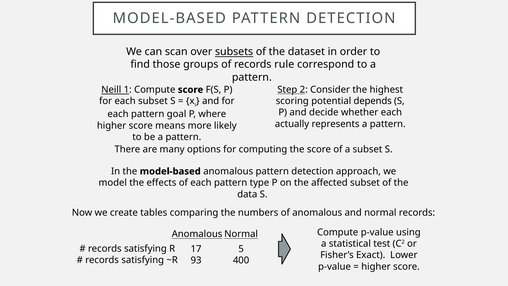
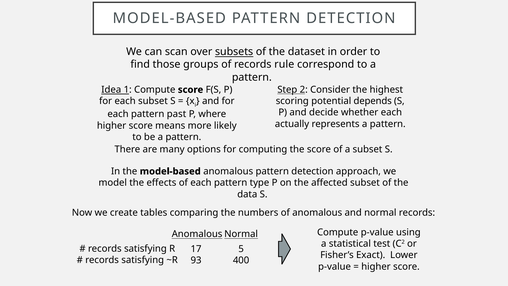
Neill: Neill -> Idea
goal: goal -> past
